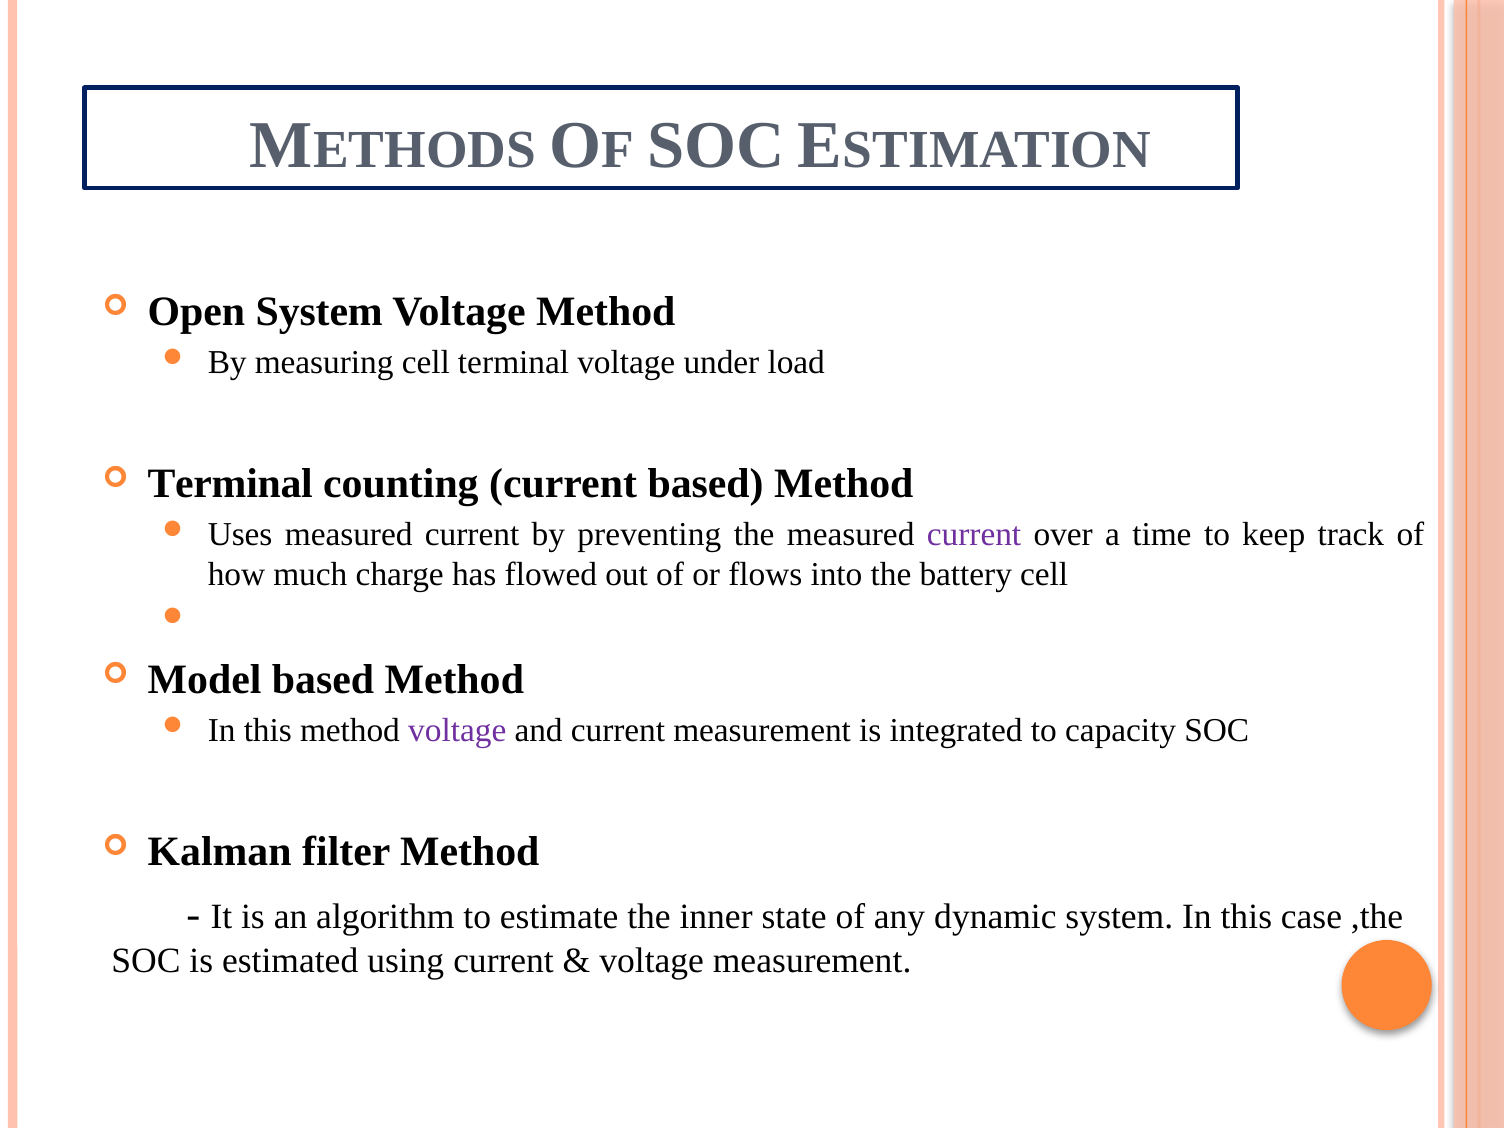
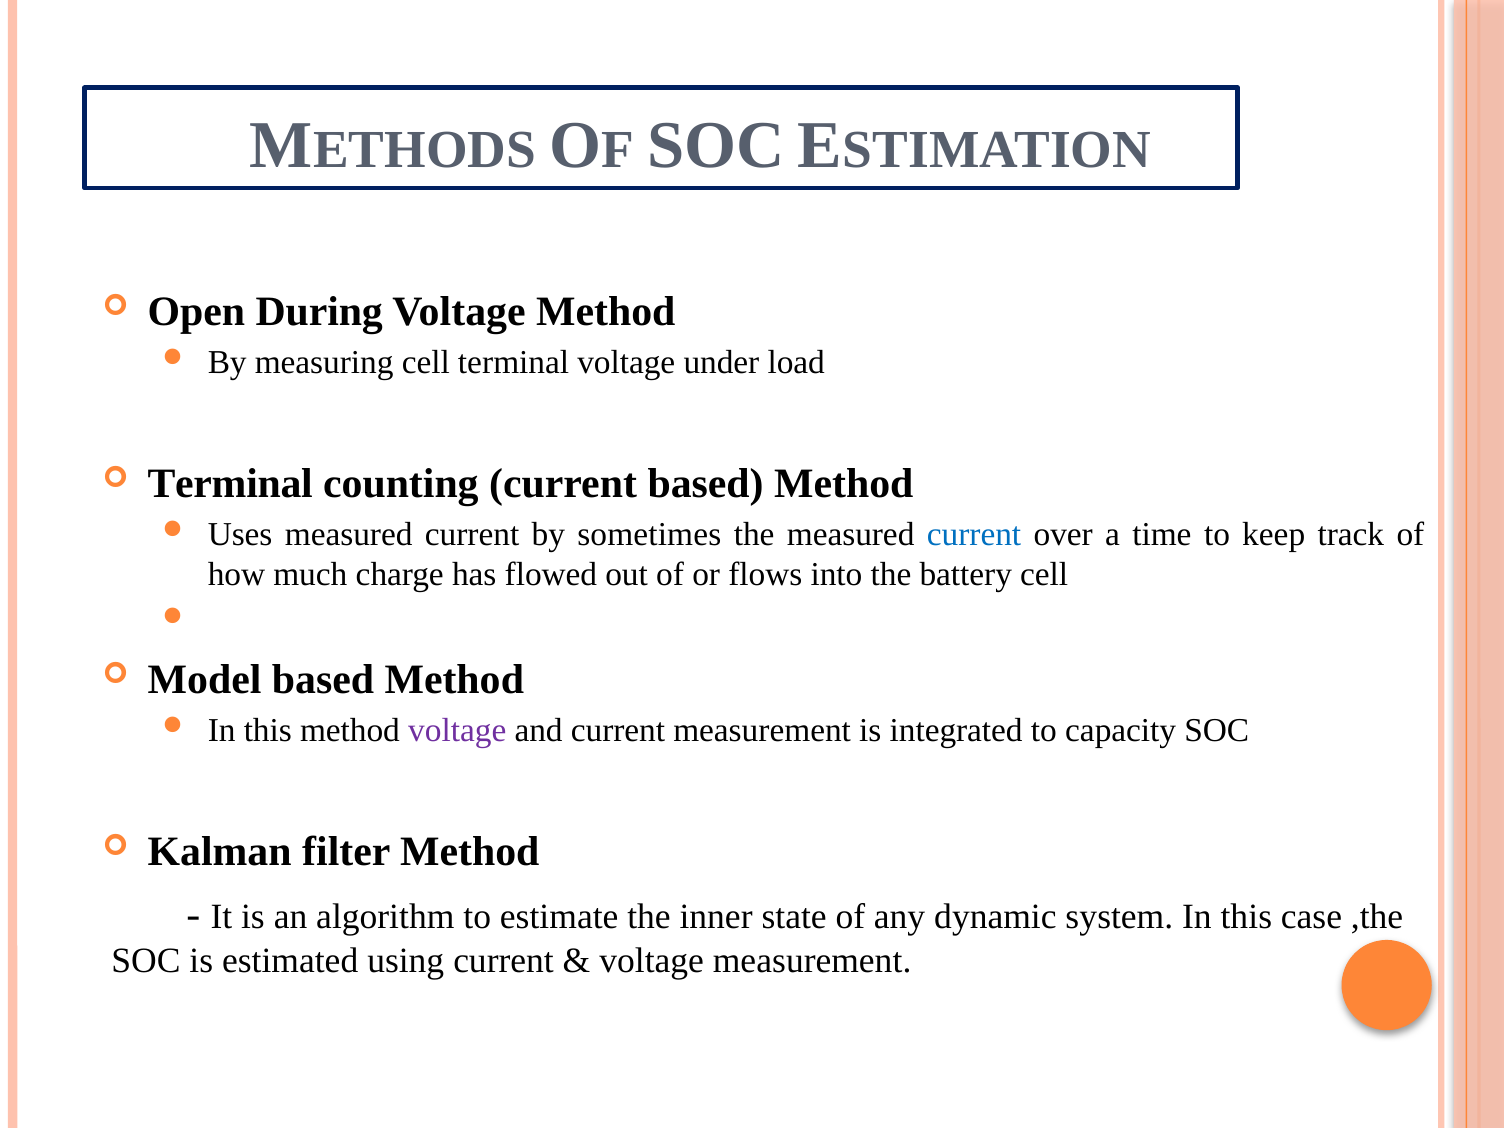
Open System: System -> During
preventing: preventing -> sometimes
current at (974, 535) colour: purple -> blue
